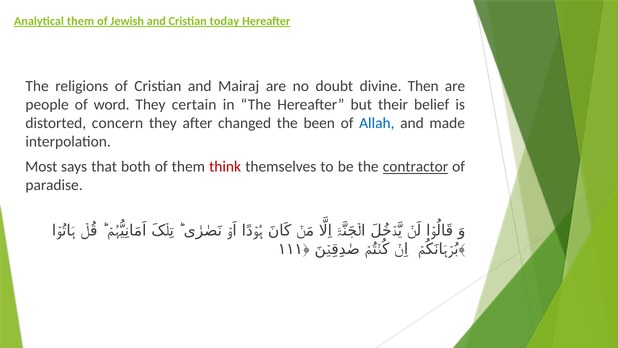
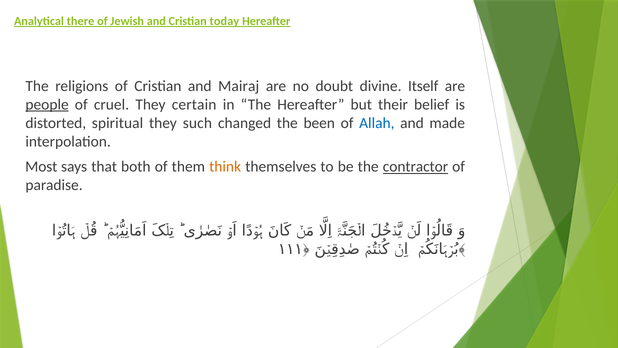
Analytical them: them -> there
Then: Then -> Itself
people underline: none -> present
word: word -> cruel
concern: concern -> spiritual
after: after -> such
think colour: red -> orange
